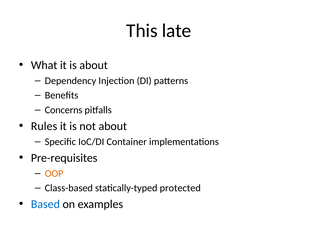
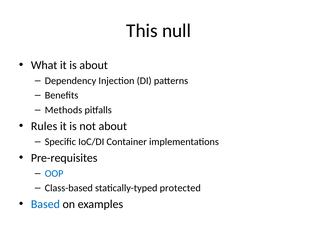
late: late -> null
Concerns: Concerns -> Methods
OOP colour: orange -> blue
